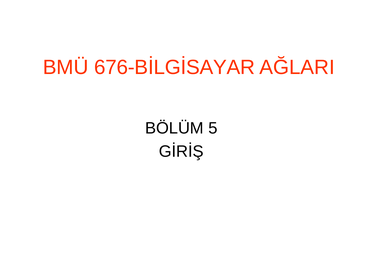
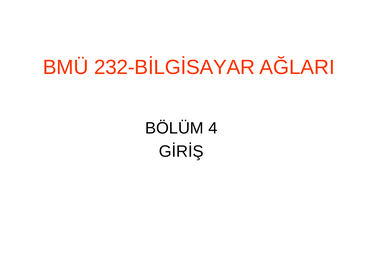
676-BİLGİSAYAR: 676-BİLGİSAYAR -> 232-BİLGİSAYAR
5: 5 -> 4
